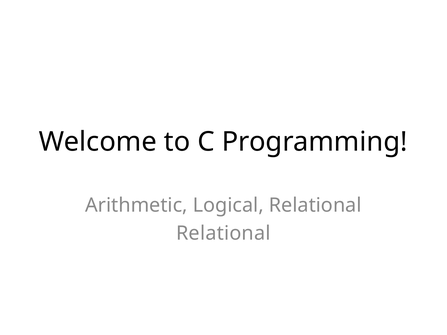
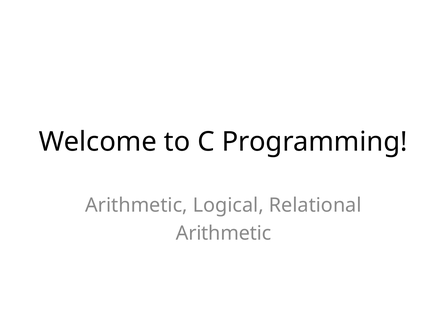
Relational at (223, 233): Relational -> Arithmetic
